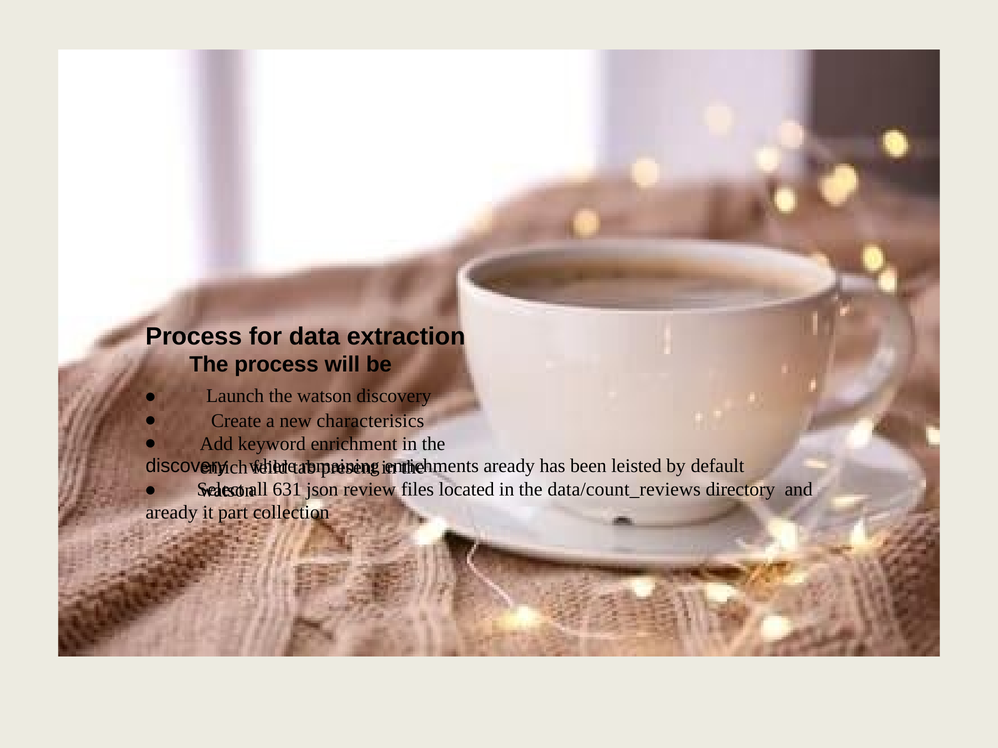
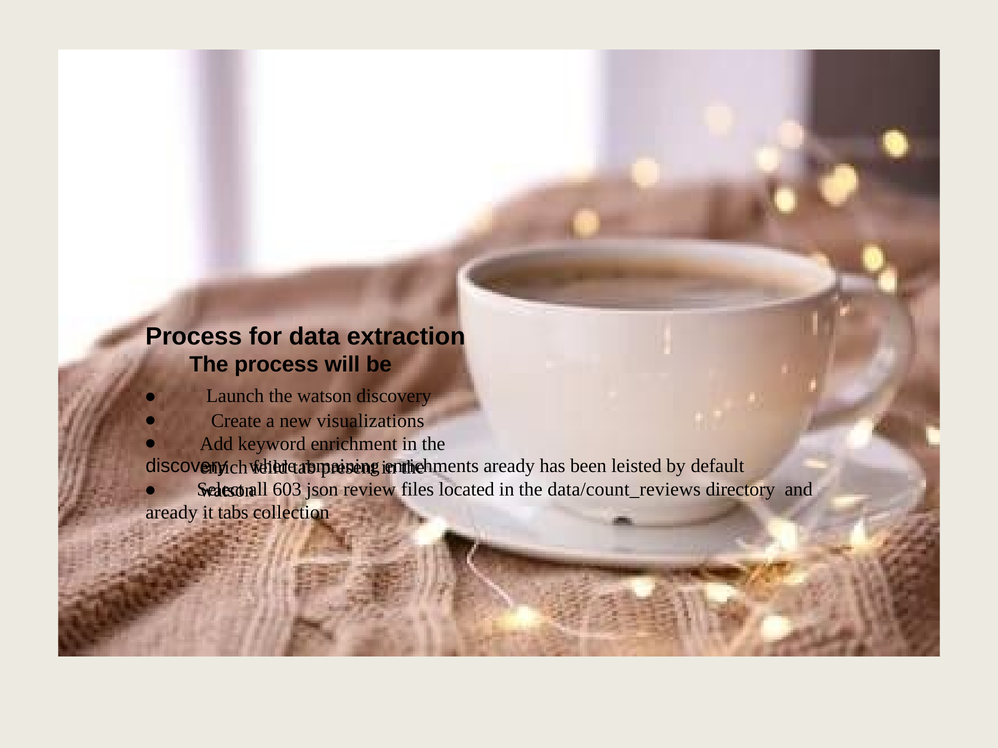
characterisics: characterisics -> visualizations
631: 631 -> 603
part: part -> tabs
